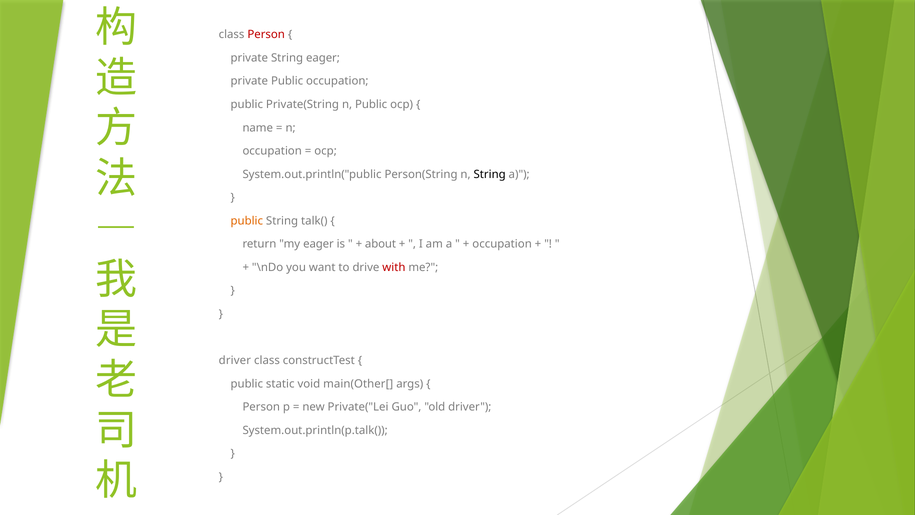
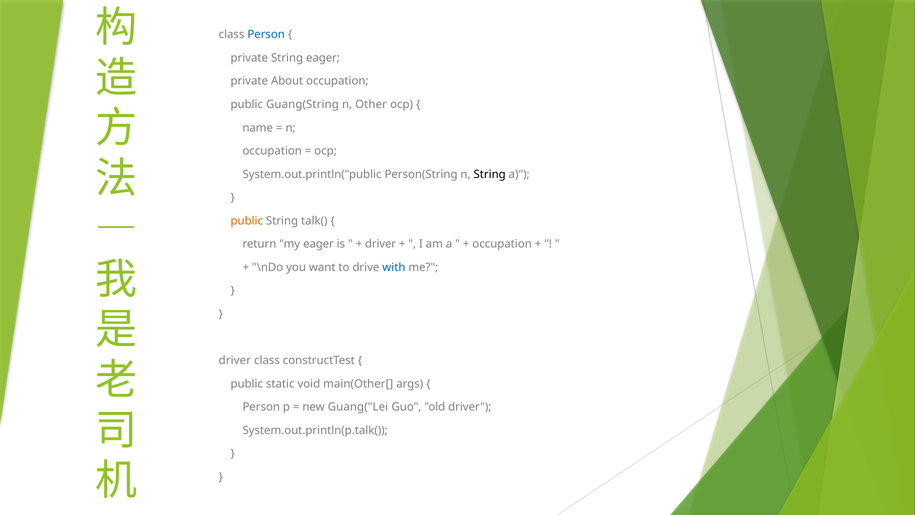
Person at (266, 35) colour: red -> blue
private Public: Public -> About
Private(String: Private(String -> Guang(String
n Public: Public -> Other
about at (381, 244): about -> driver
with colour: red -> blue
Private("Lei: Private("Lei -> Guang("Lei
